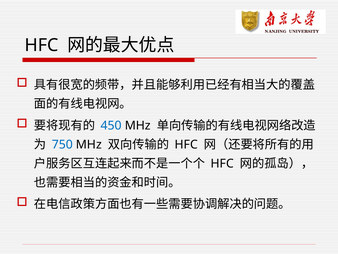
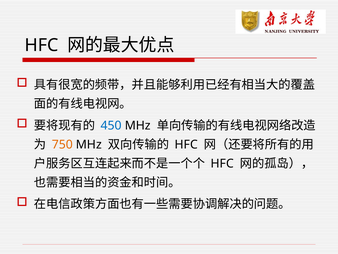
750 colour: blue -> orange
